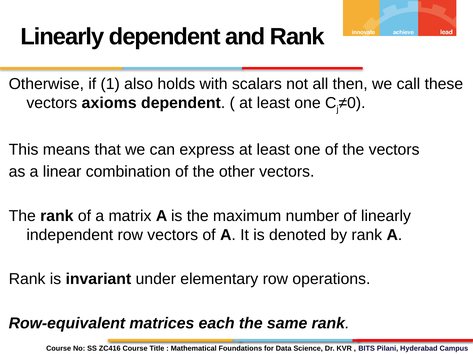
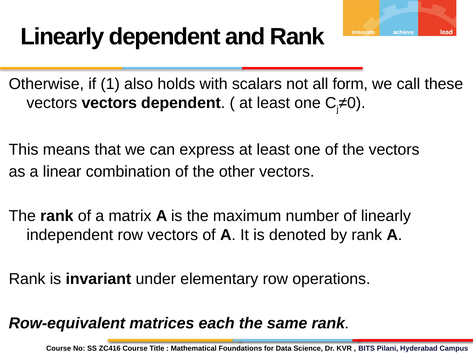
then: then -> form
vectors axioms: axioms -> vectors
